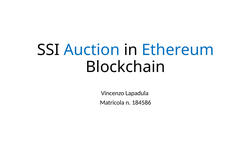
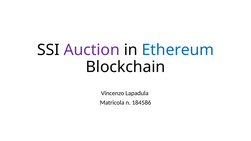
Auction colour: blue -> purple
